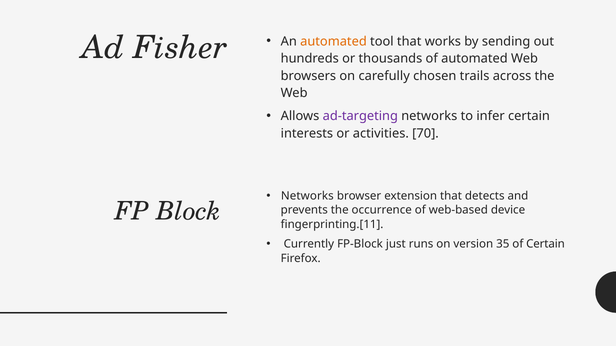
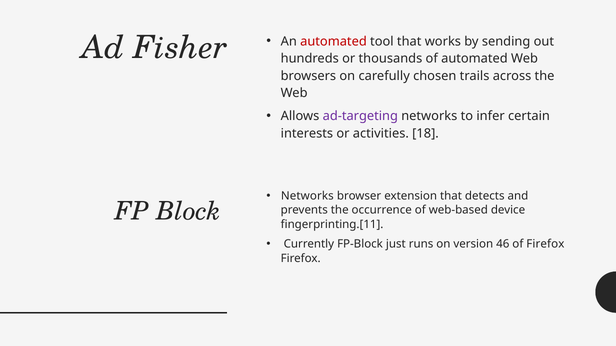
automated at (333, 42) colour: orange -> red
70: 70 -> 18
35: 35 -> 46
of Certain: Certain -> Firefox
